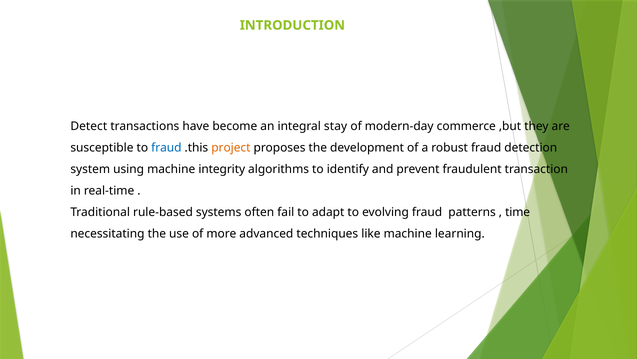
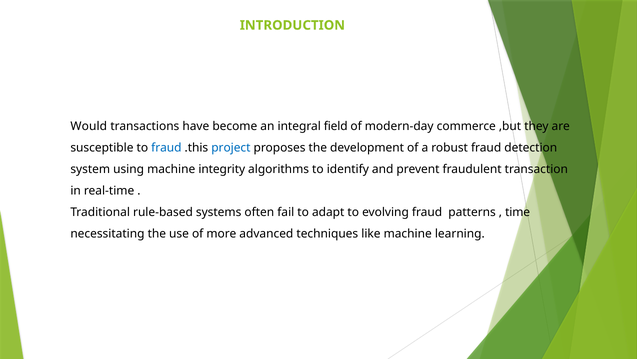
Detect: Detect -> Would
stay: stay -> field
project colour: orange -> blue
